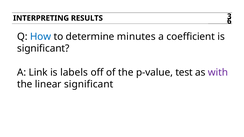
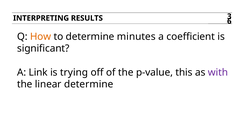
How colour: blue -> orange
labels: labels -> trying
test: test -> this
linear significant: significant -> determine
